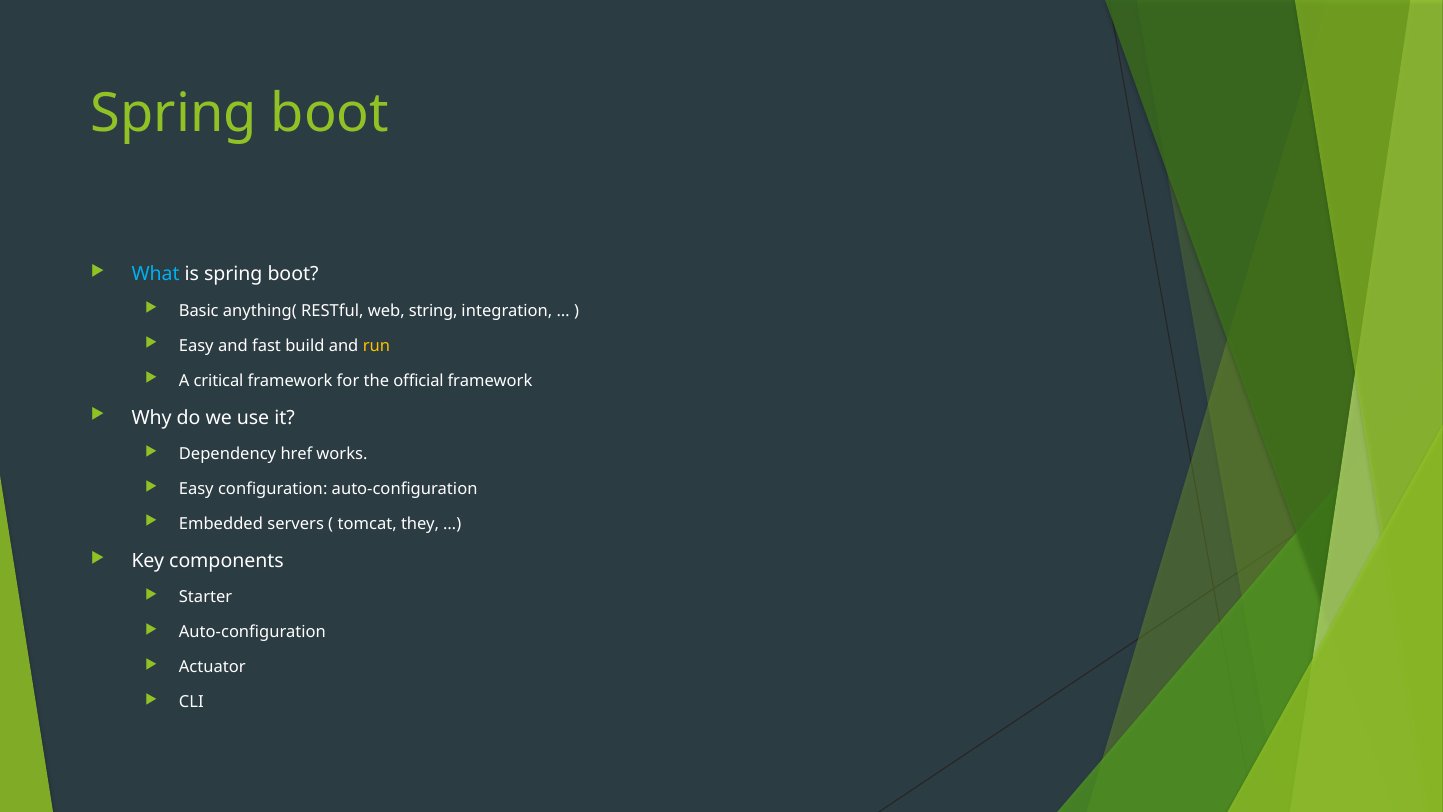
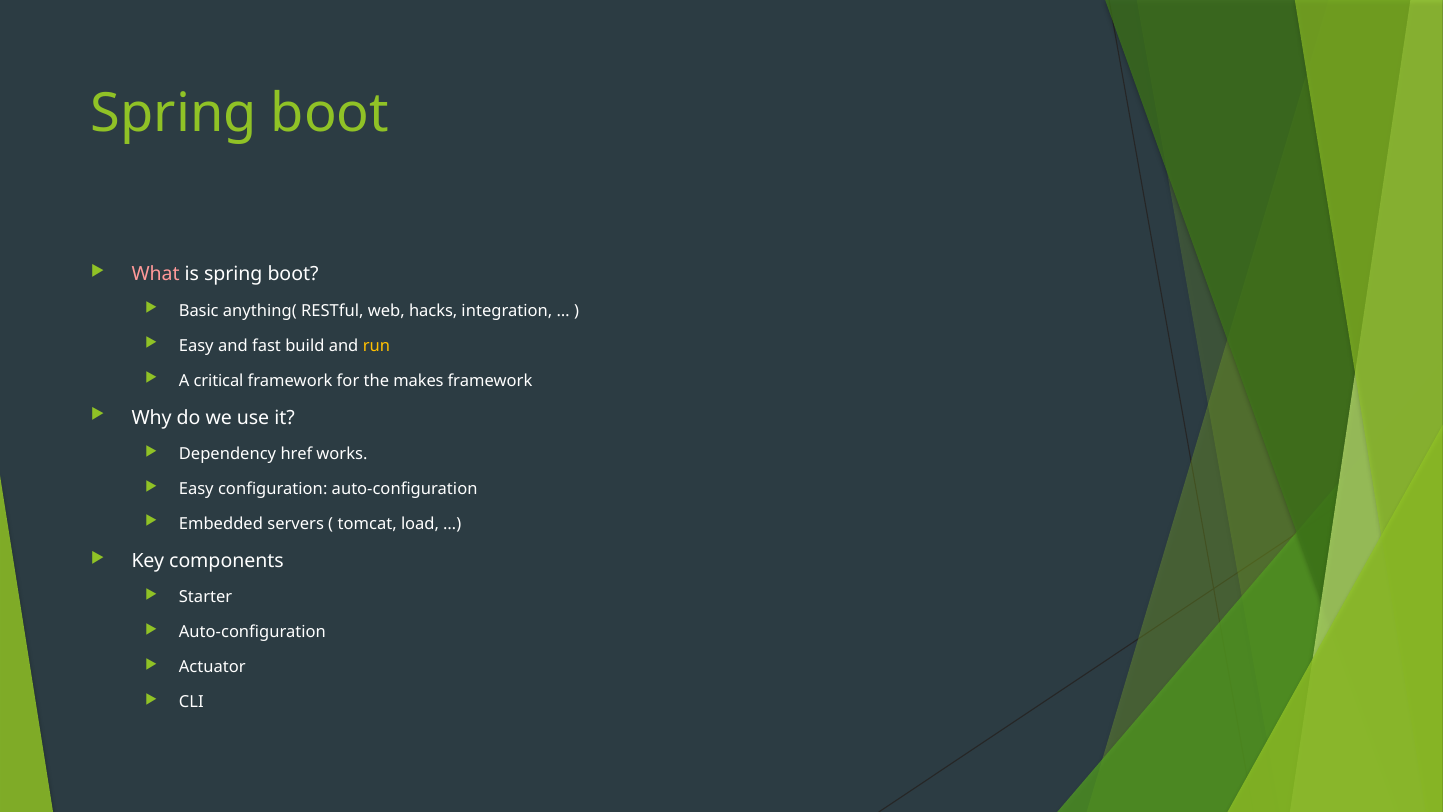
What colour: light blue -> pink
string: string -> hacks
official: official -> makes
they: they -> load
